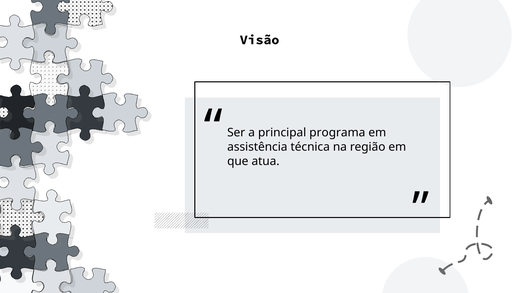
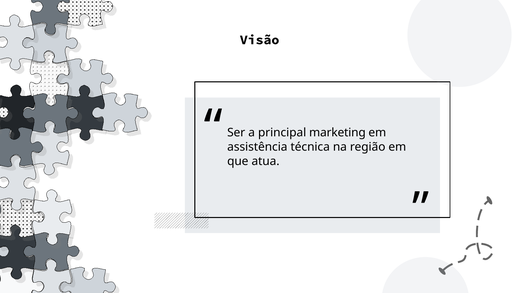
programa: programa -> marketing
